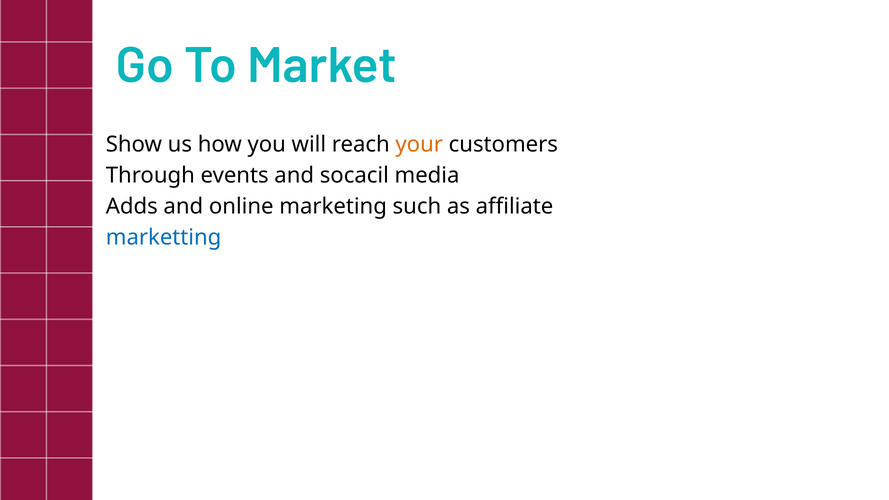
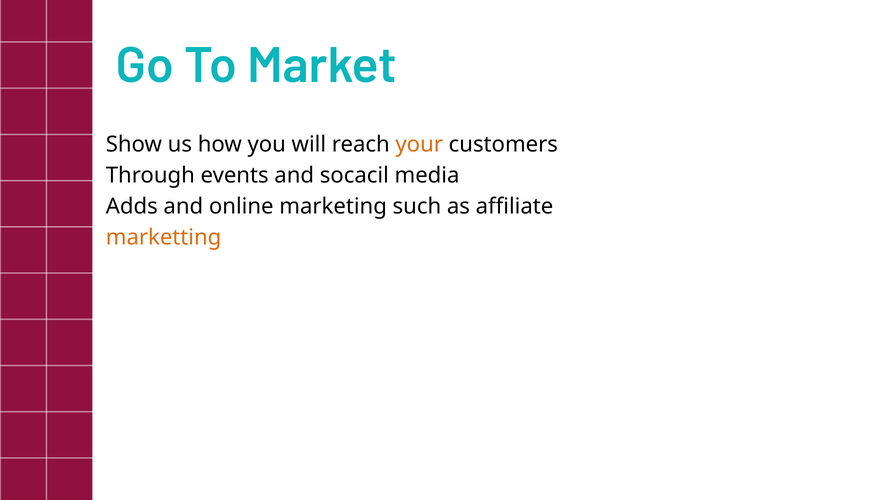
marketting colour: blue -> orange
